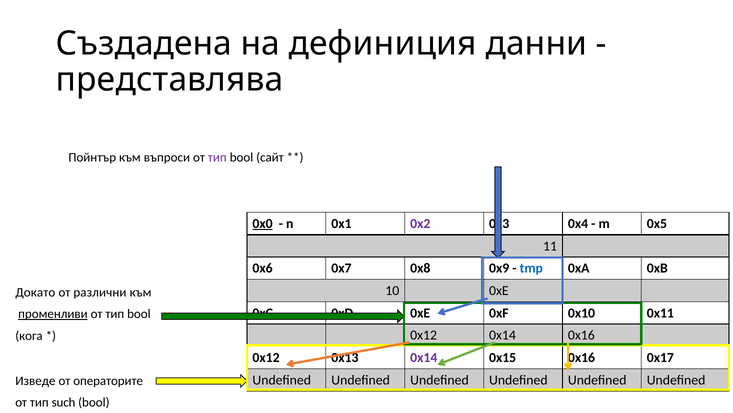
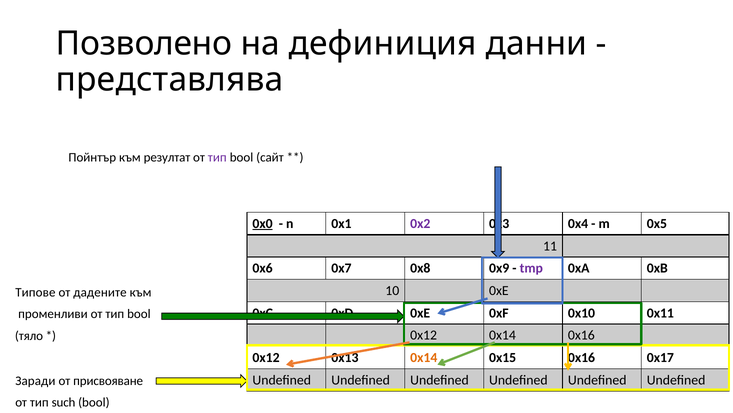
Създадена: Създадена -> Позволено
въпроси: въпроси -> резултат
tmp colour: blue -> purple
Докато: Докато -> Типове
различни: различни -> дадените
променливи underline: present -> none
кога: кога -> тяло
0x14 at (424, 357) colour: purple -> orange
Изведе: Изведе -> Заради
операторите: операторите -> присвояване
